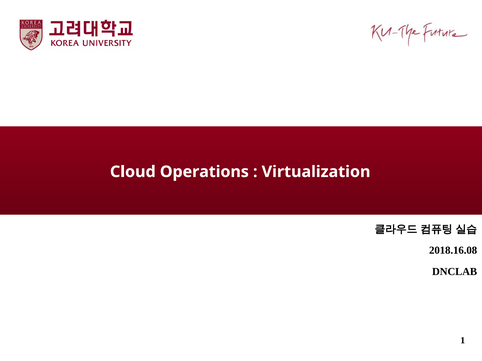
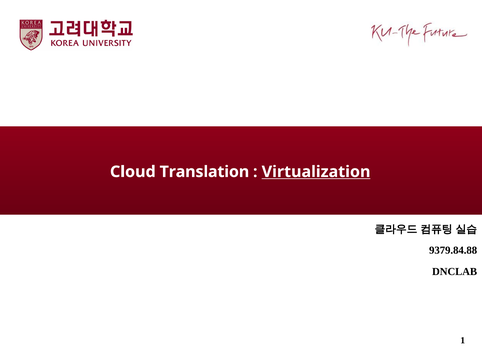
Operations: Operations -> Translation
Virtualization underline: none -> present
2018.16.08: 2018.16.08 -> 9379.84.88
